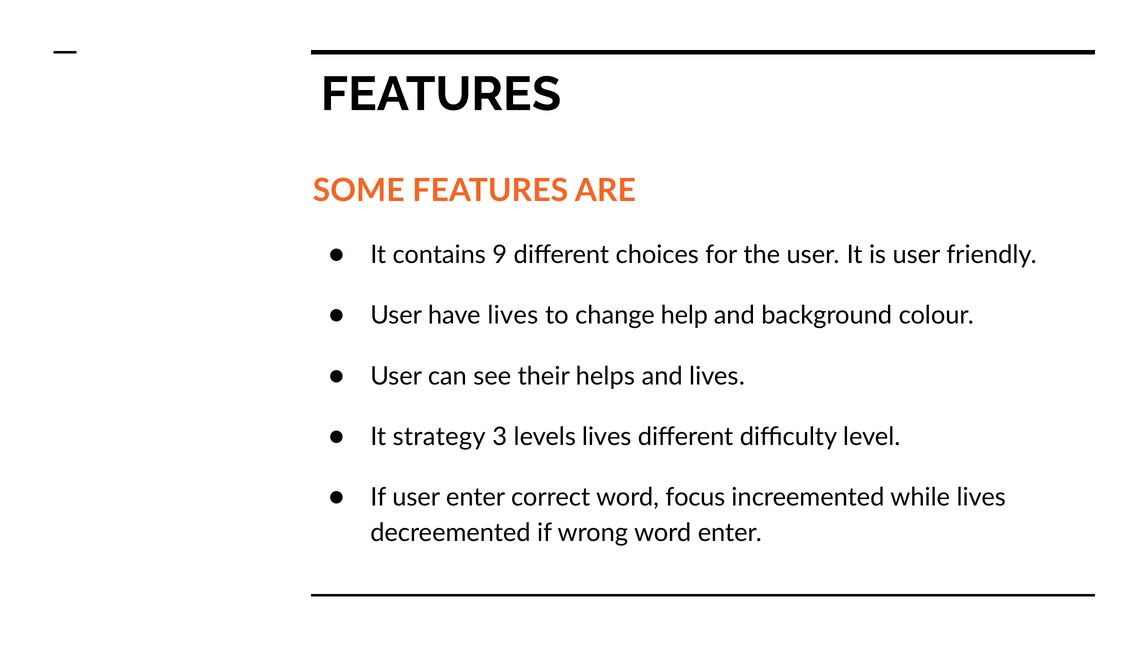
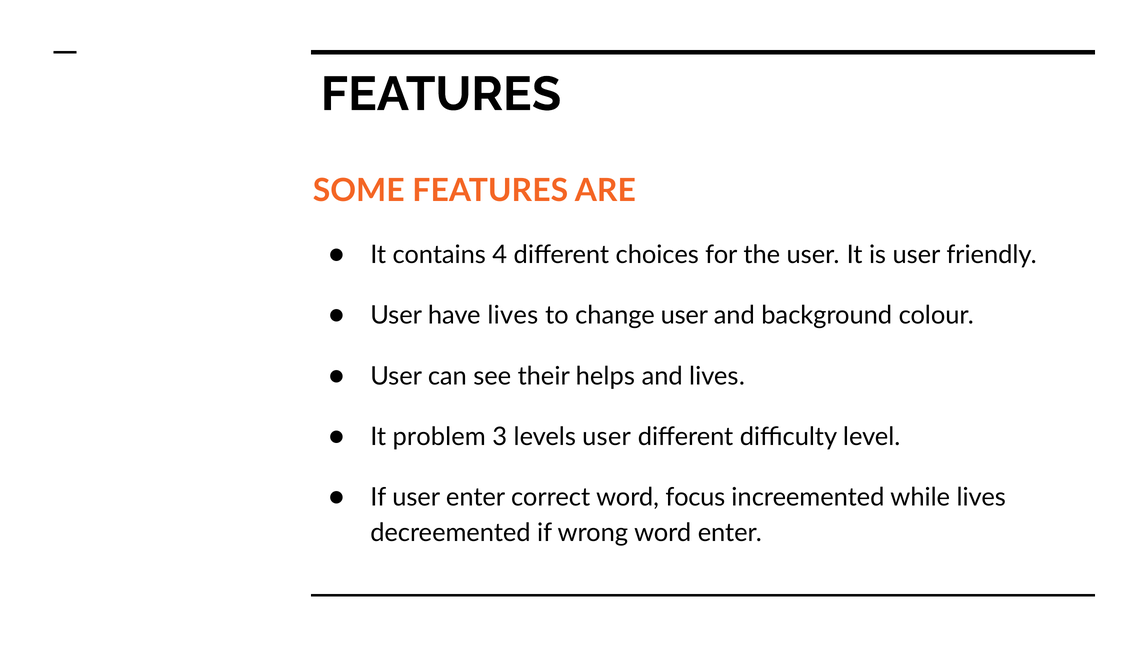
9: 9 -> 4
change help: help -> user
strategy: strategy -> problem
levels lives: lives -> user
